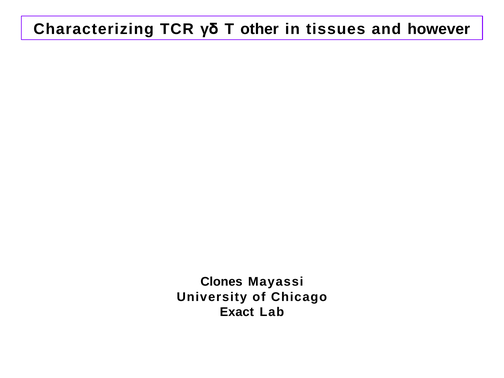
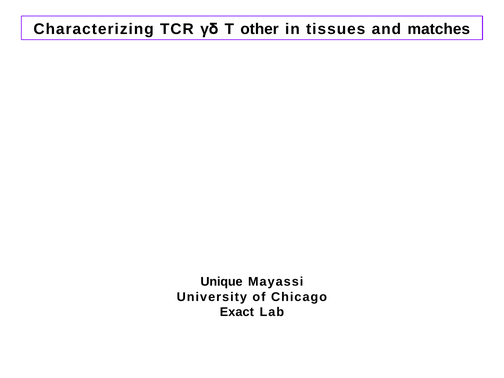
however: however -> matches
Clones: Clones -> Unique
